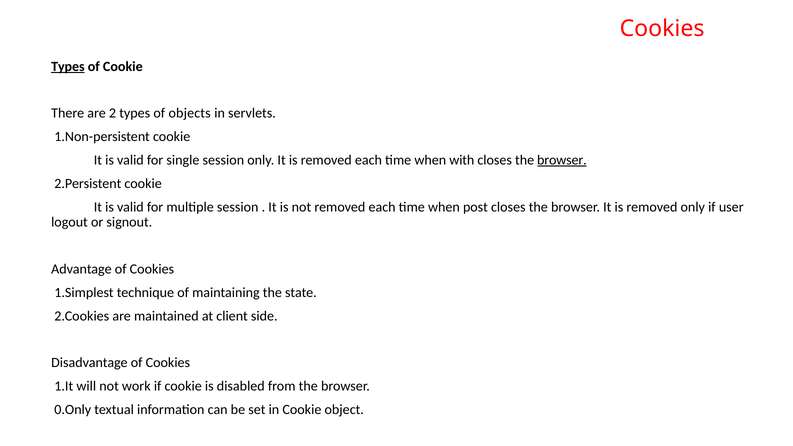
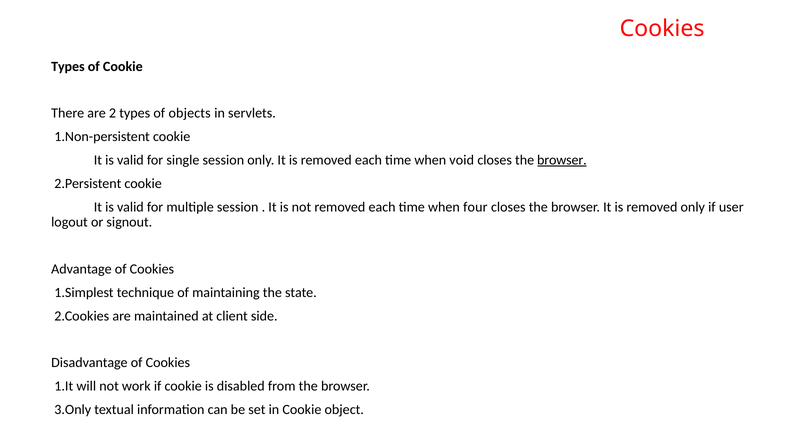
Types at (68, 66) underline: present -> none
with: with -> void
post: post -> four
0.Only: 0.Only -> 3.Only
